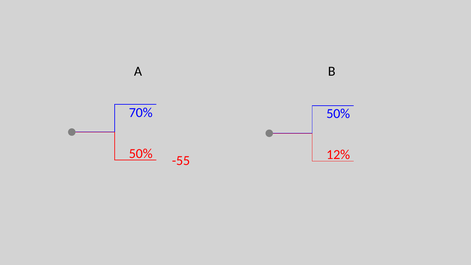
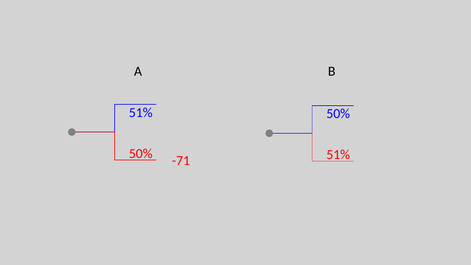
70% at (141, 112): 70% -> 51%
12% at (338, 155): 12% -> 51%
-55: -55 -> -71
